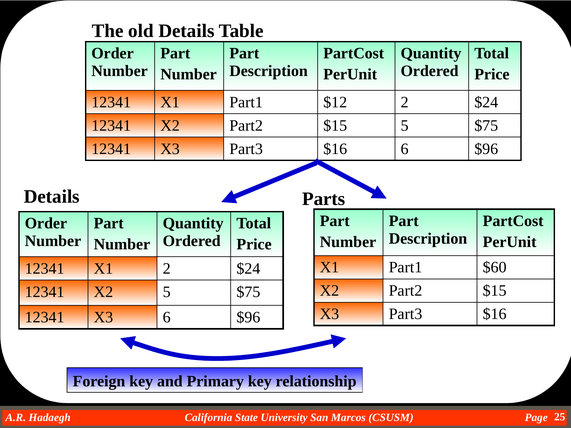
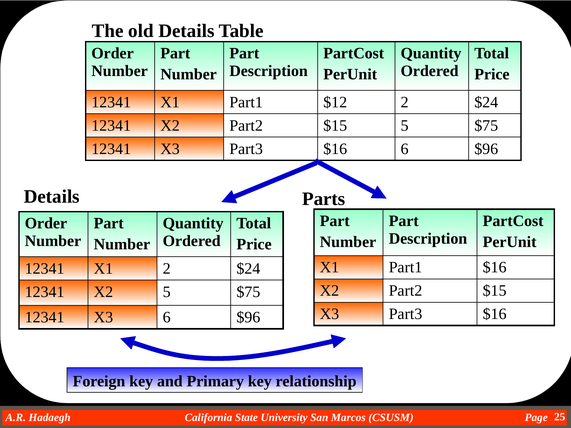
Part1 $60: $60 -> $16
